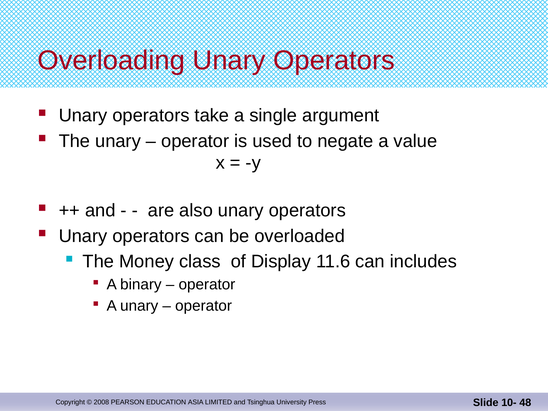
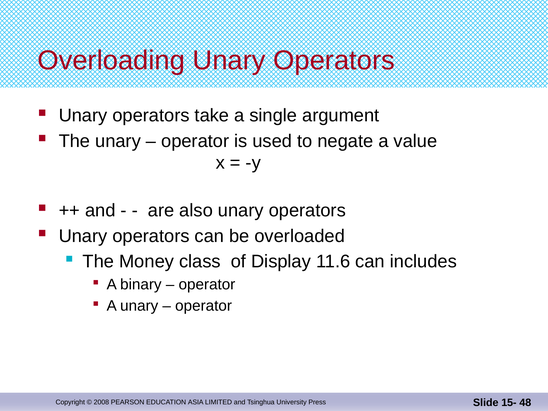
10-: 10- -> 15-
